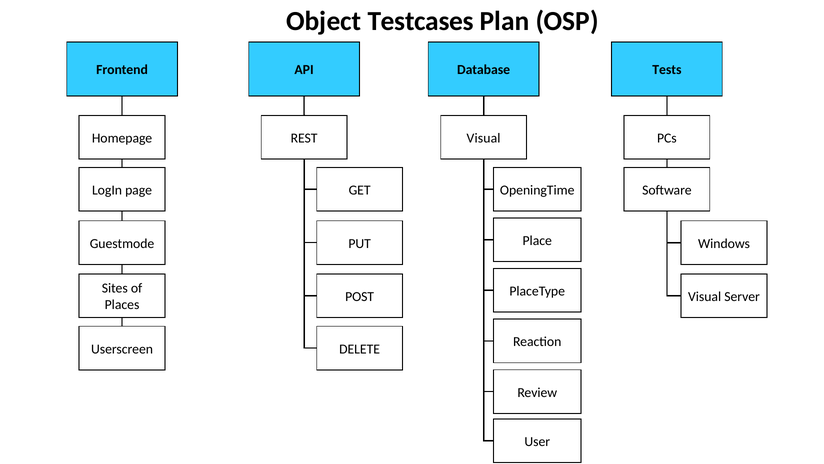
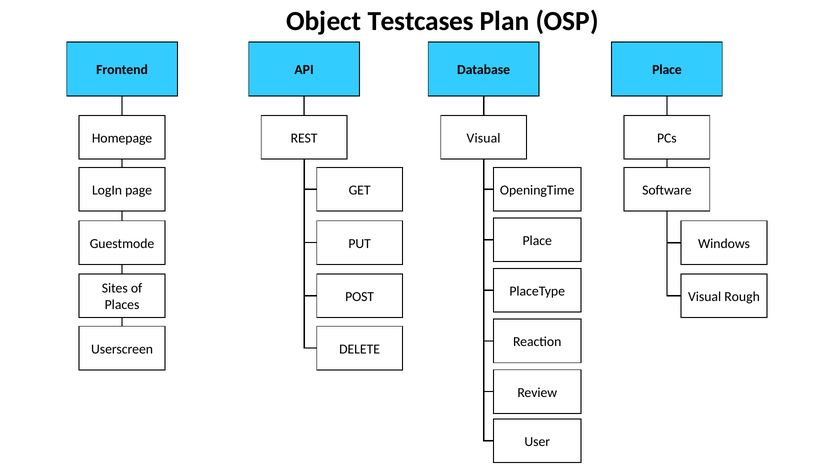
Tests at (667, 70): Tests -> Place
Server: Server -> Rough
